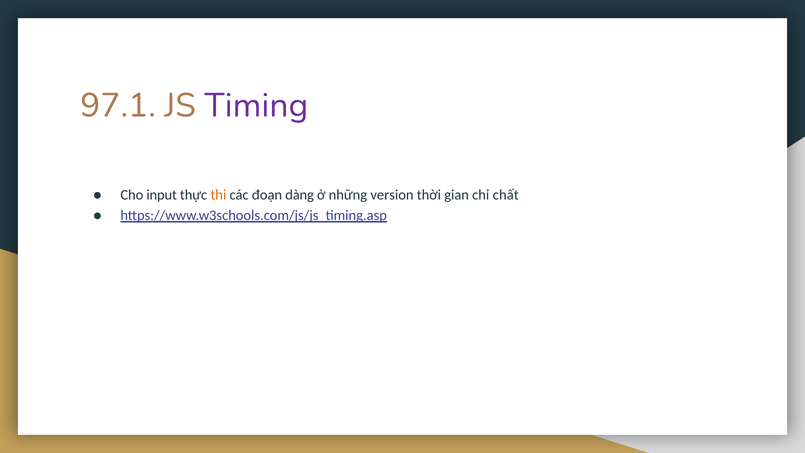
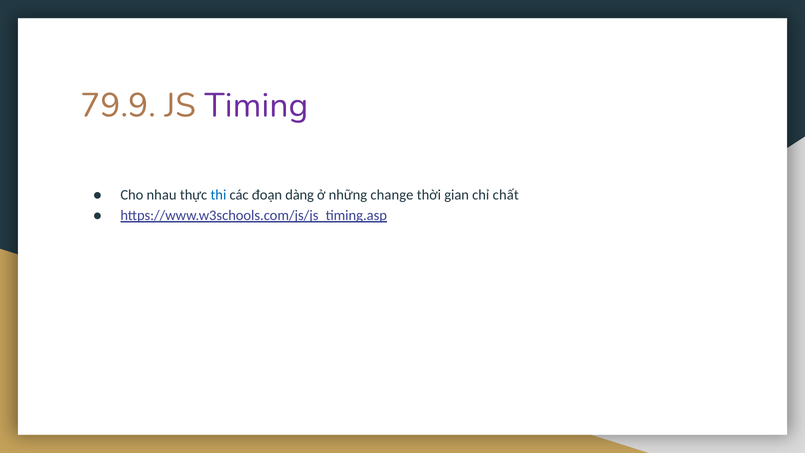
97.1: 97.1 -> 79.9
input: input -> nhau
thi colour: orange -> blue
version: version -> change
